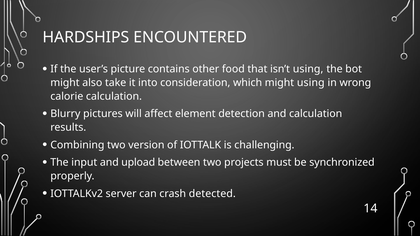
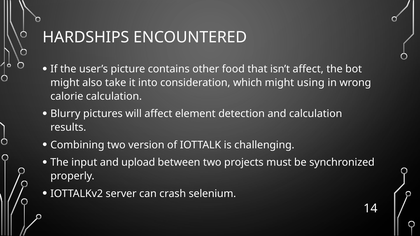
isn’t using: using -> affect
detected: detected -> selenium
